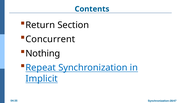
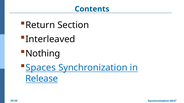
Concurrent: Concurrent -> Interleaved
Repeat: Repeat -> Spaces
Implicit: Implicit -> Release
